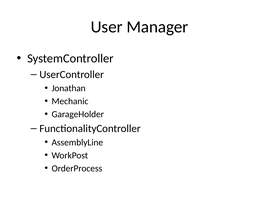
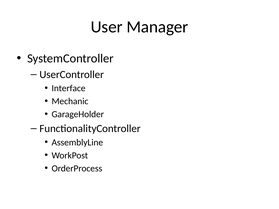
Jonathan: Jonathan -> Interface
